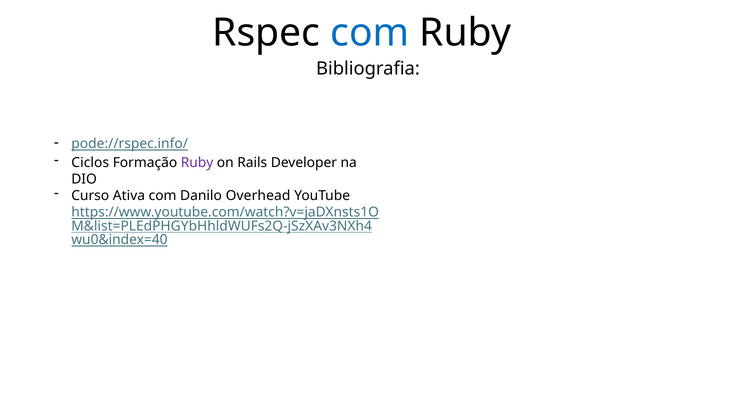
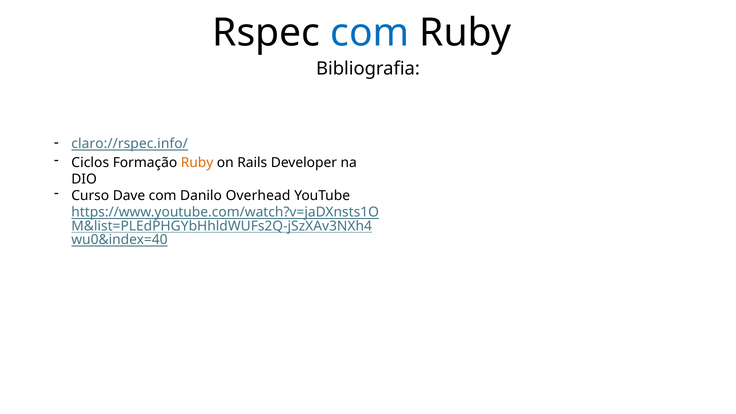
pode://rspec.info/: pode://rspec.info/ -> claro://rspec.info/
Ruby at (197, 162) colour: purple -> orange
Ativa: Ativa -> Dave
